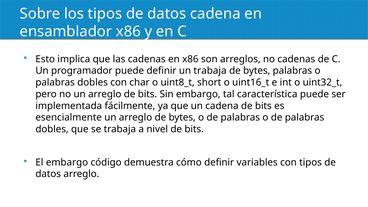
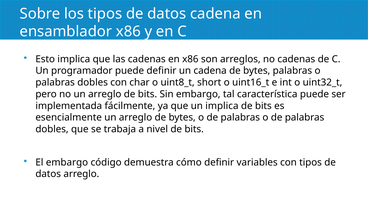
un trabaja: trabaja -> cadena
un cadena: cadena -> implica
